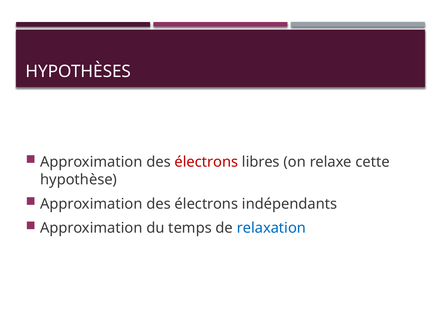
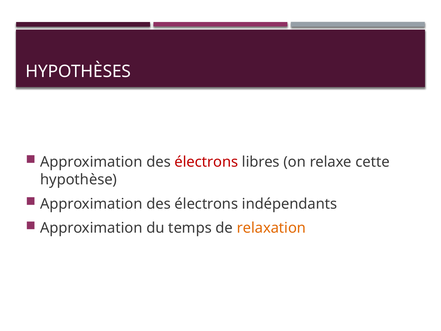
relaxation colour: blue -> orange
